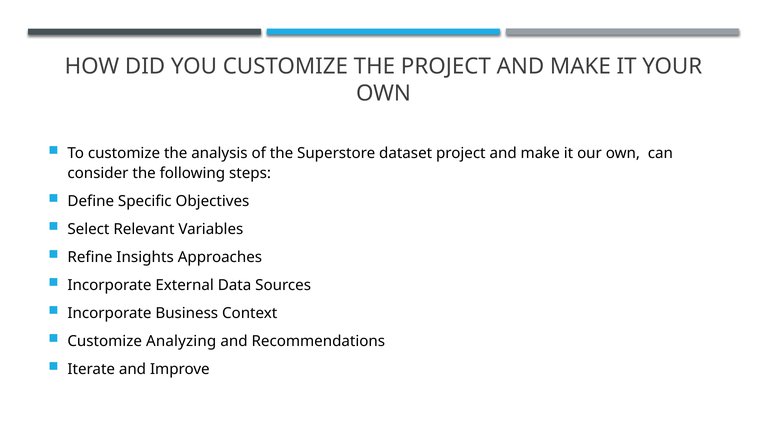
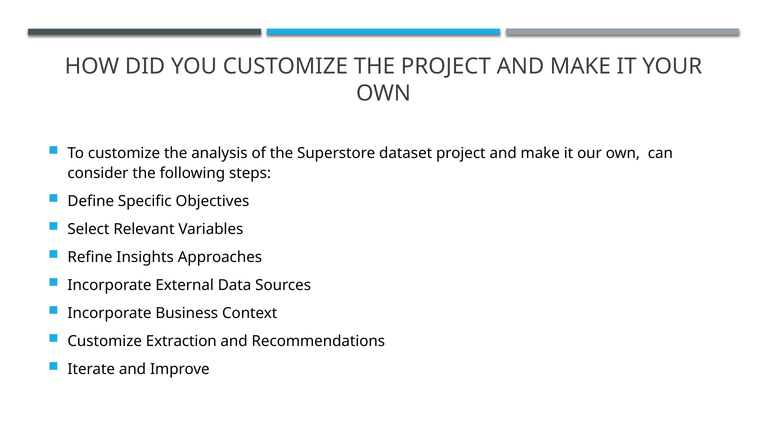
Analyzing: Analyzing -> Extraction
